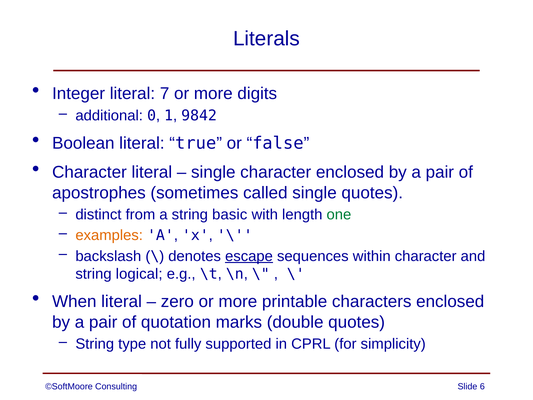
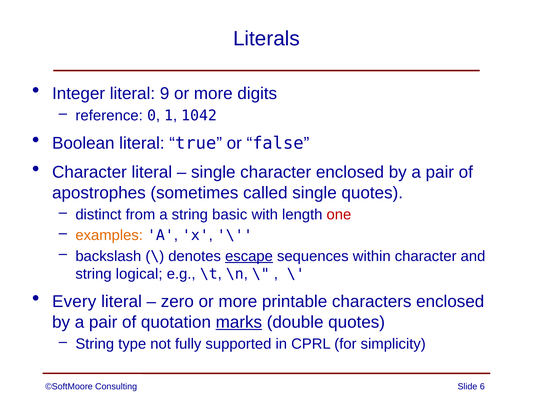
7: 7 -> 9
additional: additional -> reference
9842: 9842 -> 1042
one colour: green -> red
When: When -> Every
marks underline: none -> present
